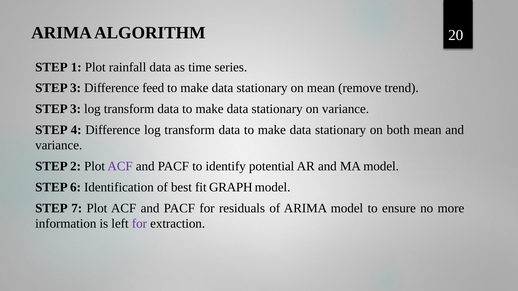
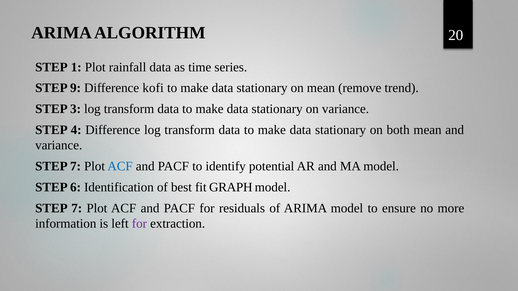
3 at (76, 88): 3 -> 9
feed: feed -> kofi
2 at (76, 166): 2 -> 7
ACF at (120, 166) colour: purple -> blue
